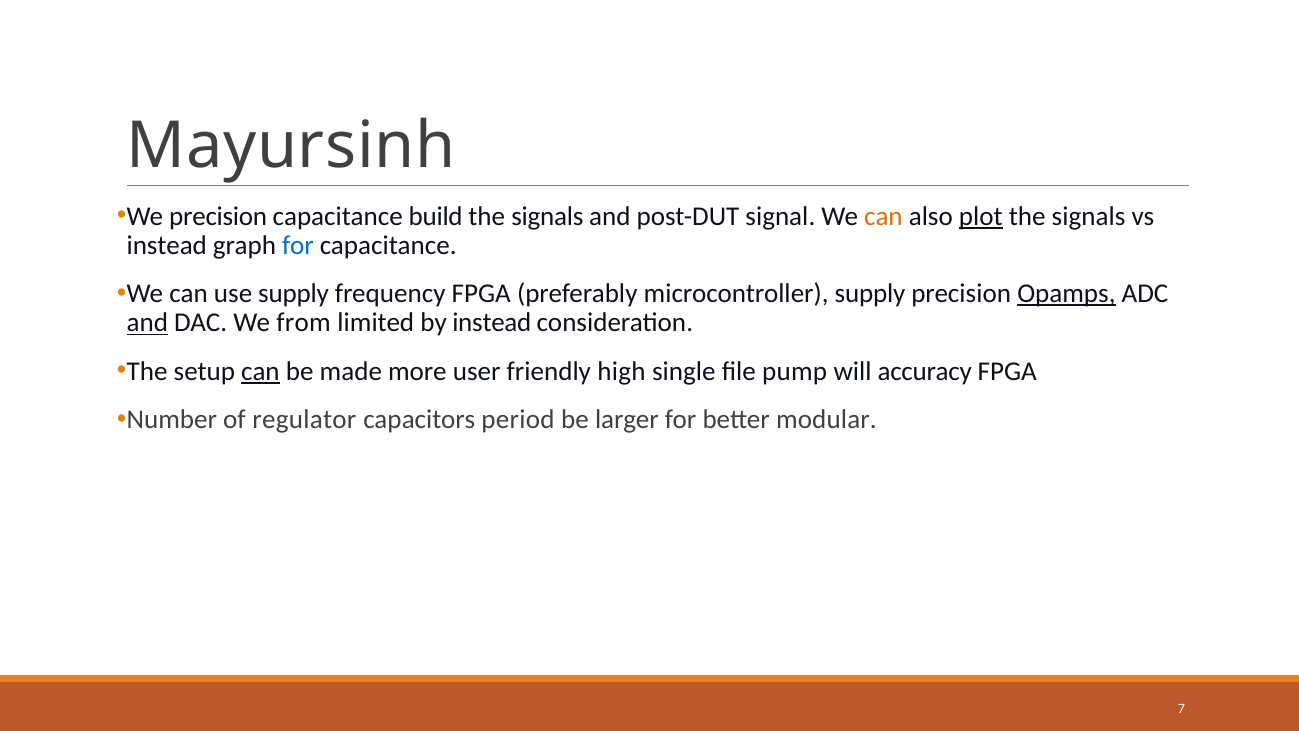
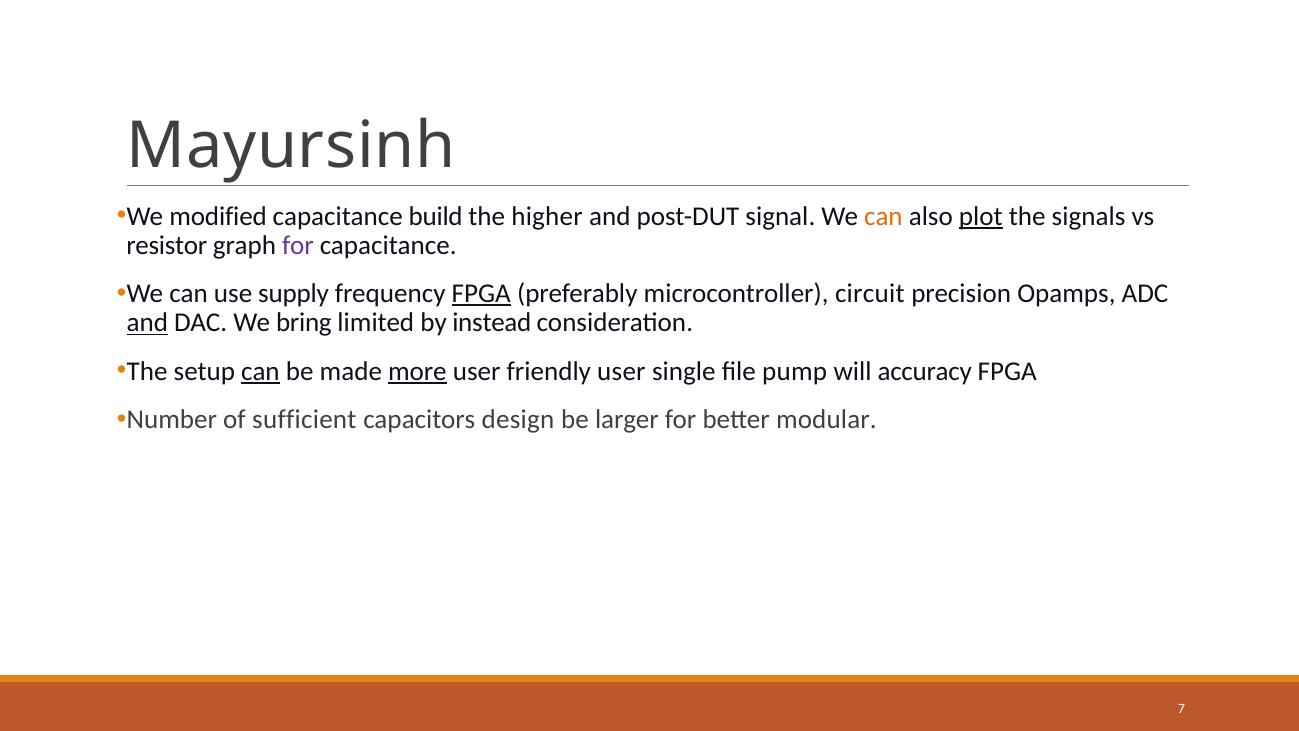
We precision: precision -> modified
signals at (547, 216): signals -> higher
instead at (167, 245): instead -> resistor
for at (298, 245) colour: blue -> purple
FPGA at (481, 294) underline: none -> present
microcontroller supply: supply -> circuit
Opamps underline: present -> none
from: from -> bring
more underline: none -> present
friendly high: high -> user
regulator: regulator -> sufficient
period: period -> design
